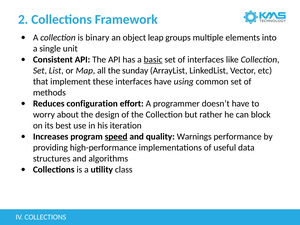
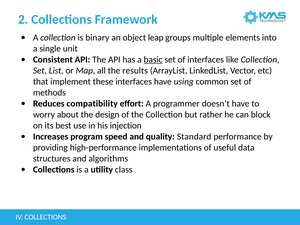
sunday: sunday -> results
configuration: configuration -> compatibility
iteration: iteration -> injection
speed underline: present -> none
Warnings: Warnings -> Standard
